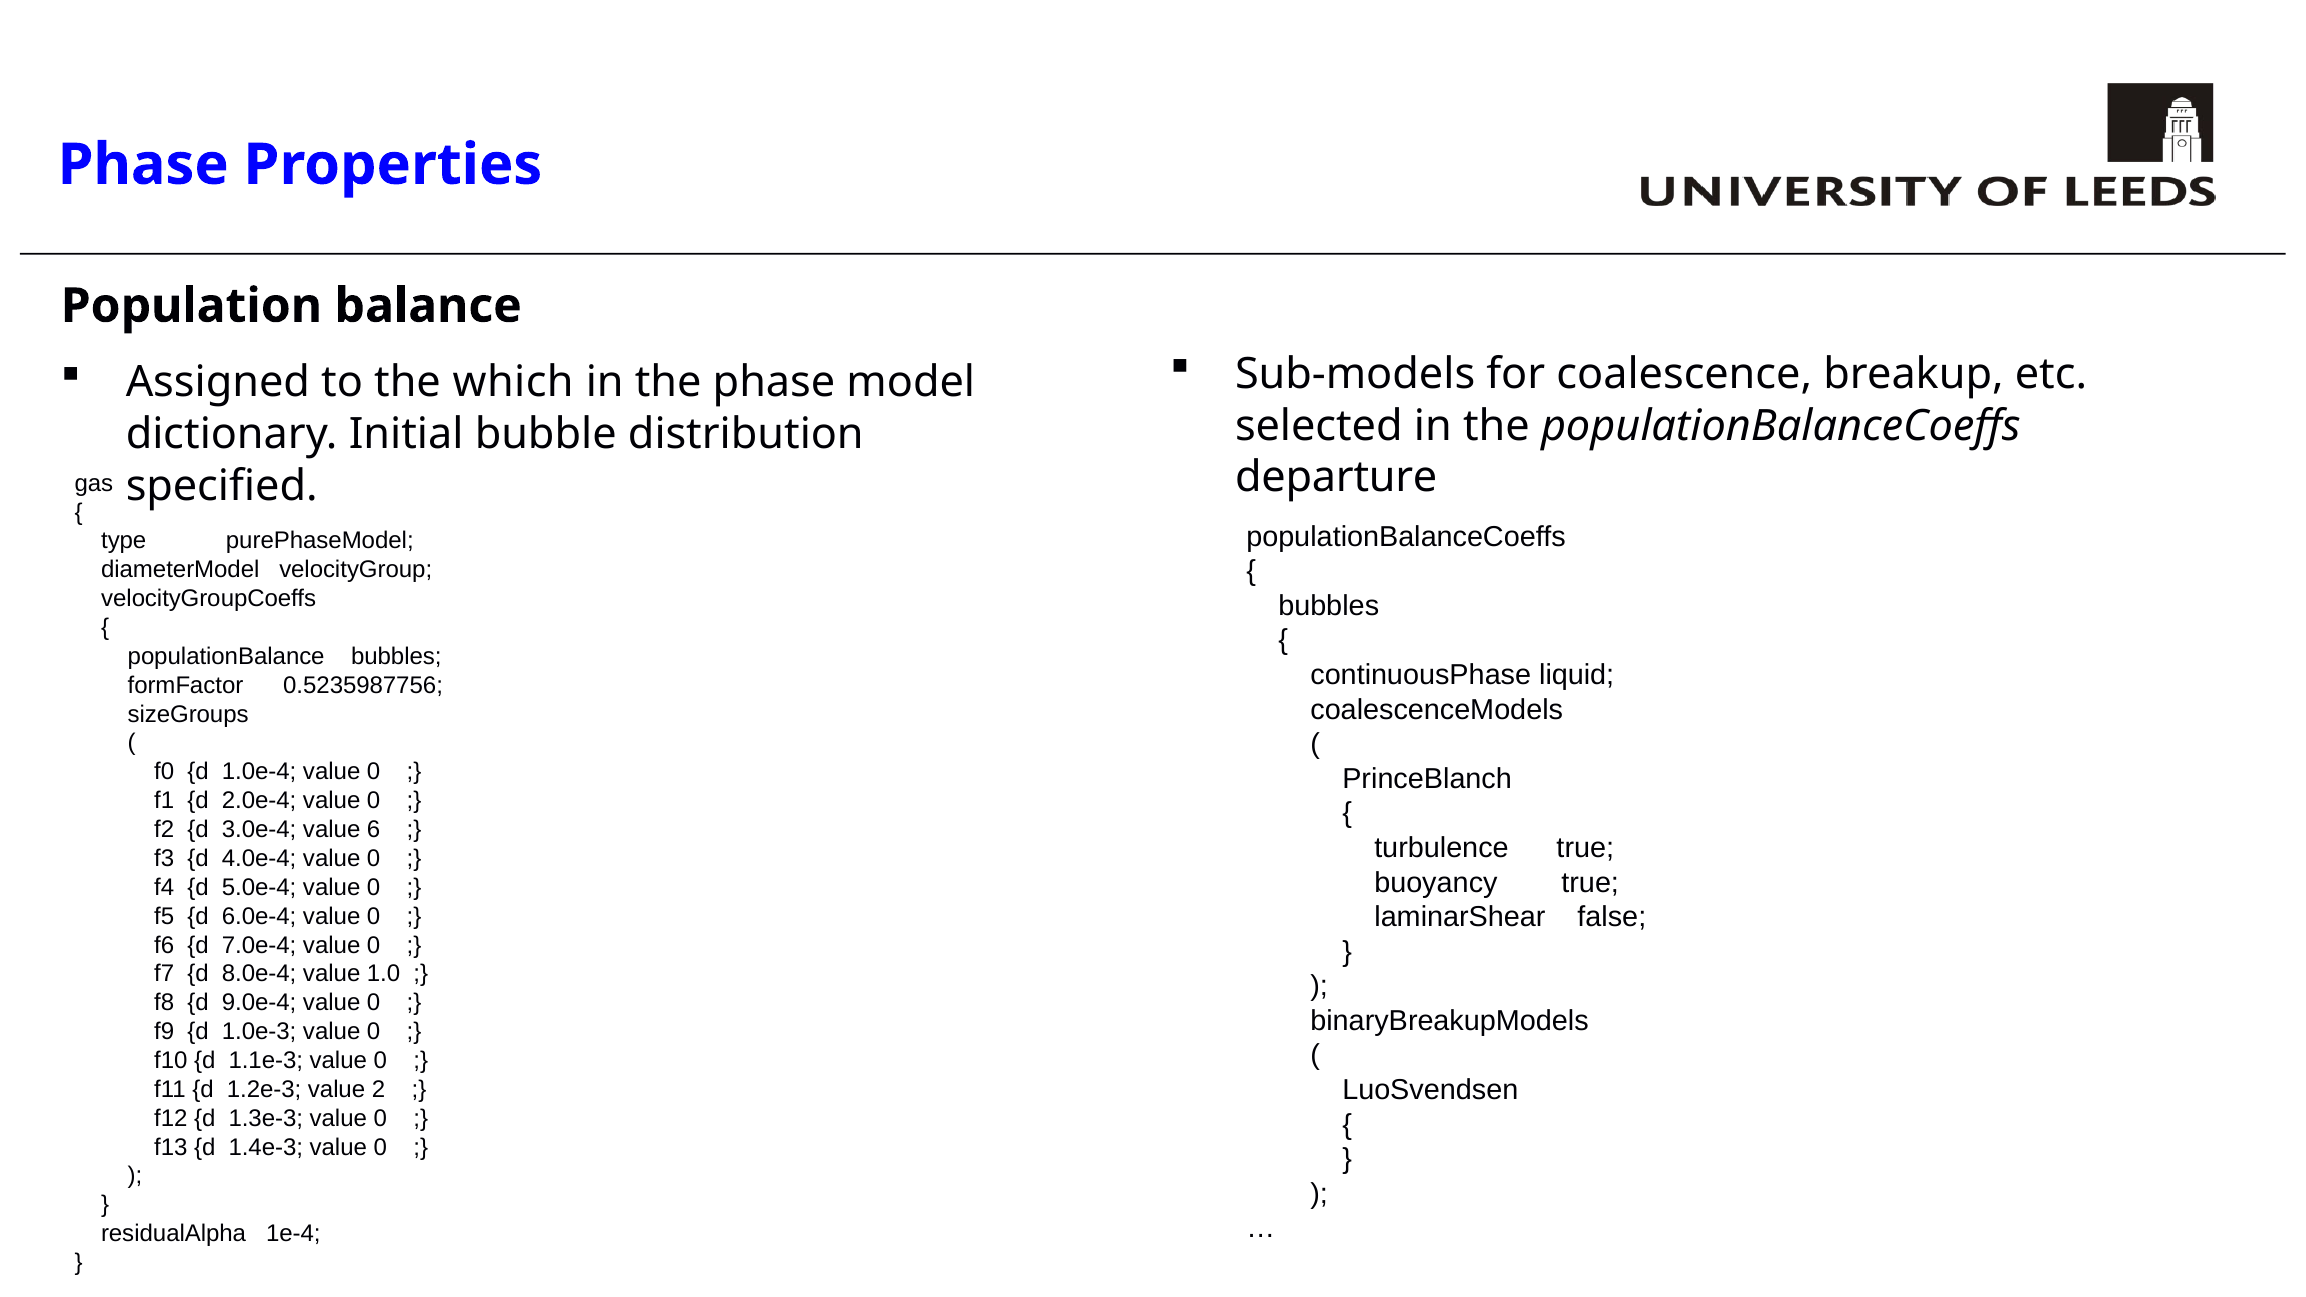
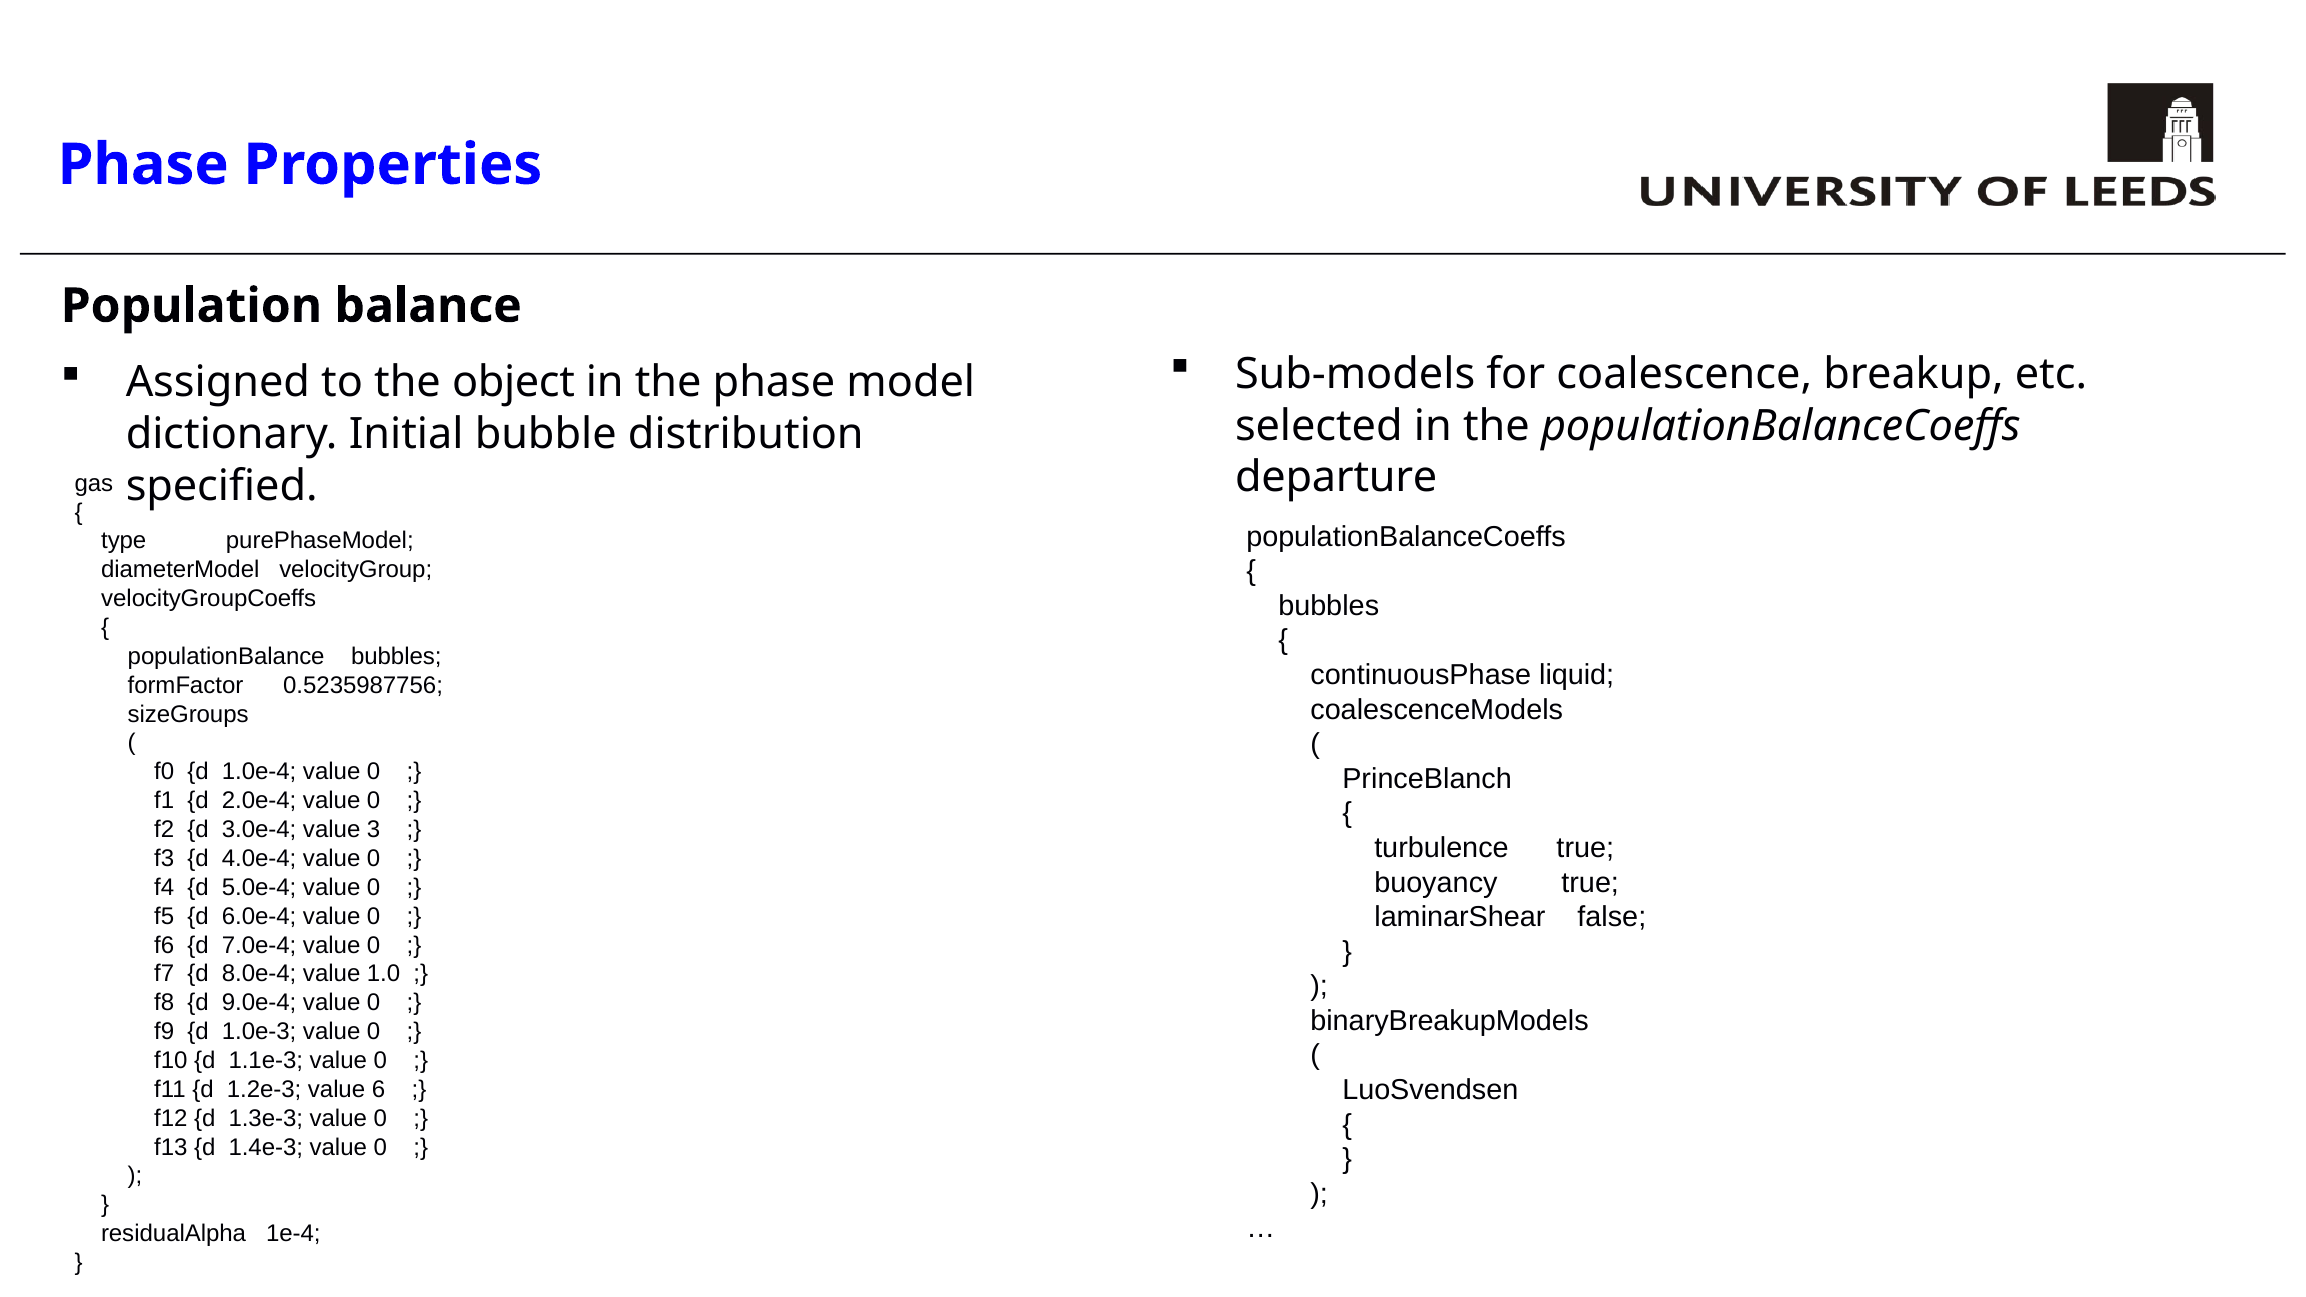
which: which -> object
6: 6 -> 3
2: 2 -> 6
